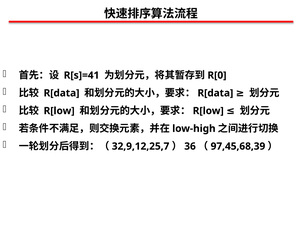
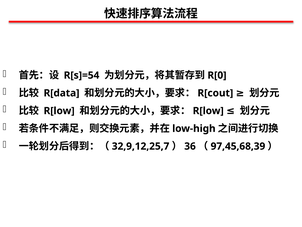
R[s]=41: R[s]=41 -> R[s]=54
R[data at (215, 93): R[data -> R[cout
